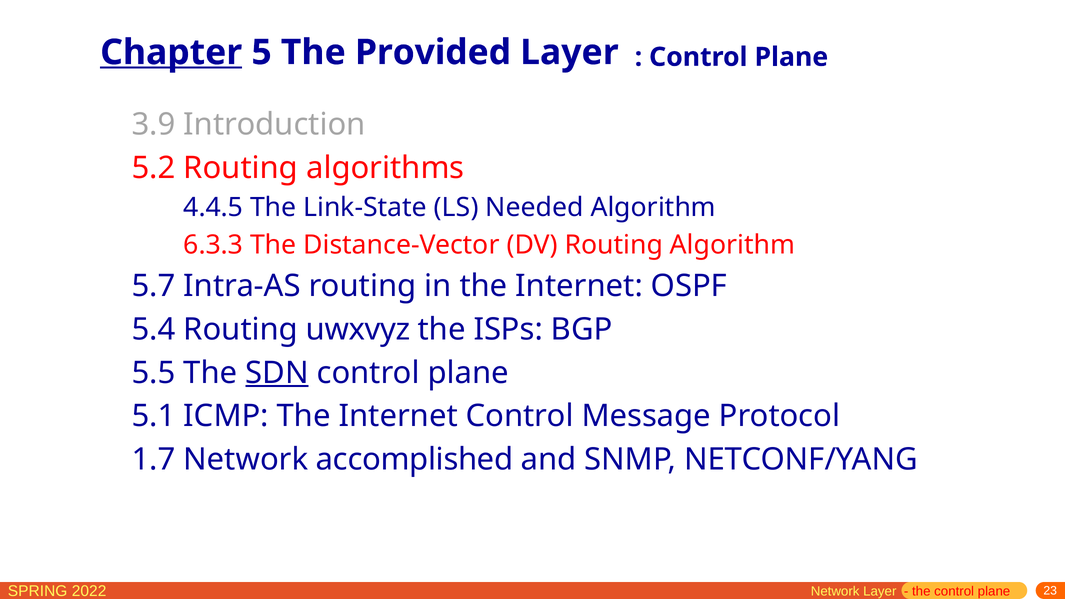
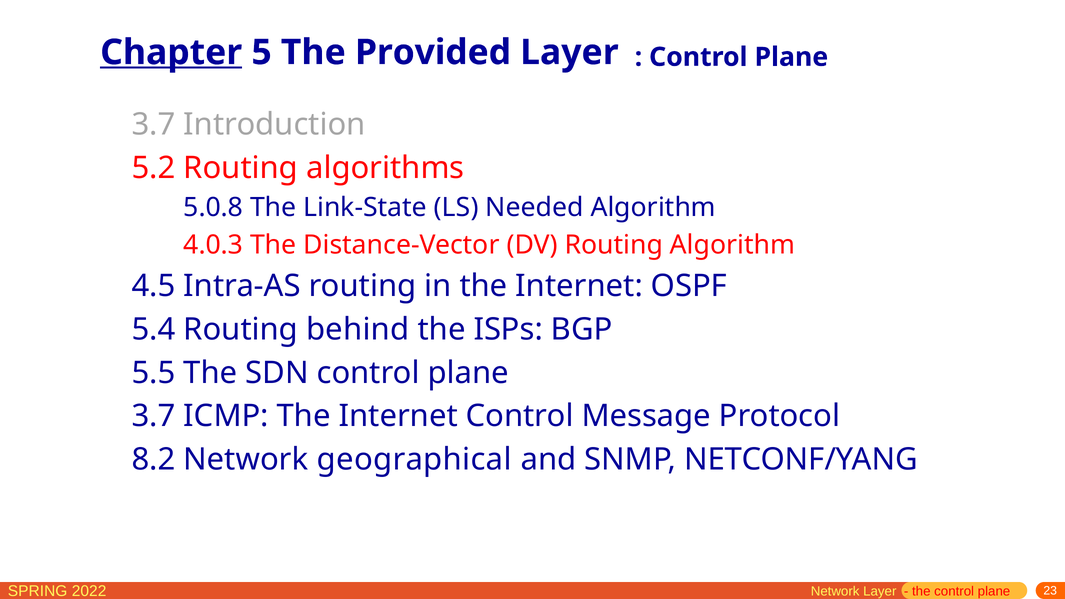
3.9 at (154, 125): 3.9 -> 3.7
4.4.5: 4.4.5 -> 5.0.8
6.3.3: 6.3.3 -> 4.0.3
5.7: 5.7 -> 4.5
uwxvyz: uwxvyz -> behind
SDN underline: present -> none
5.1 at (154, 416): 5.1 -> 3.7
1.7: 1.7 -> 8.2
accomplished: accomplished -> geographical
